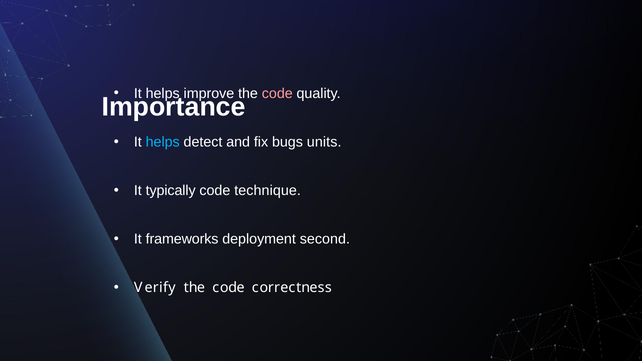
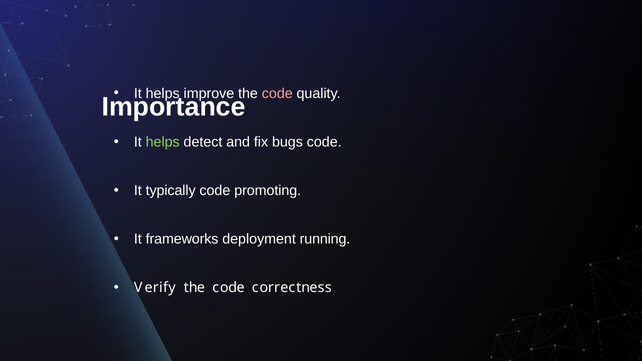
helps at (163, 142) colour: light blue -> light green
bugs units: units -> code
technique: technique -> promoting
second: second -> running
